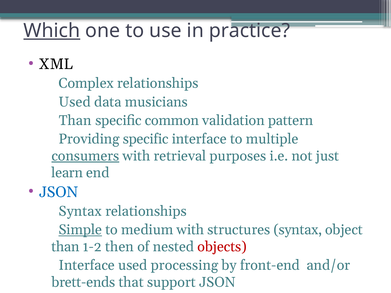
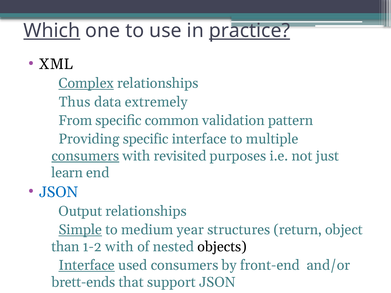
practice underline: none -> present
Complex underline: none -> present
Used at (75, 102): Used -> Thus
musicians: musicians -> extremely
Than at (75, 121): Than -> From
retrieval: retrieval -> revisited
Syntax at (80, 211): Syntax -> Output
medium with: with -> year
structures syntax: syntax -> return
1-2 then: then -> with
objects colour: red -> black
Interface at (87, 265) underline: none -> present
used processing: processing -> consumers
